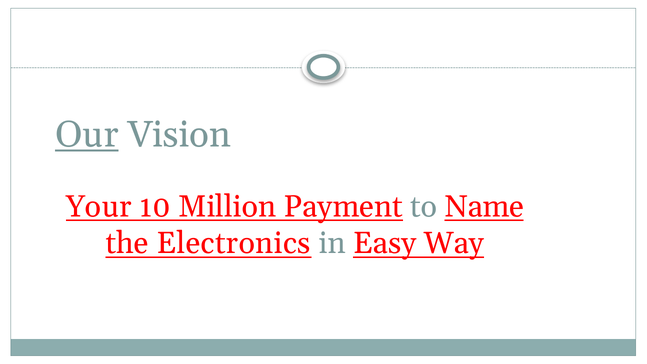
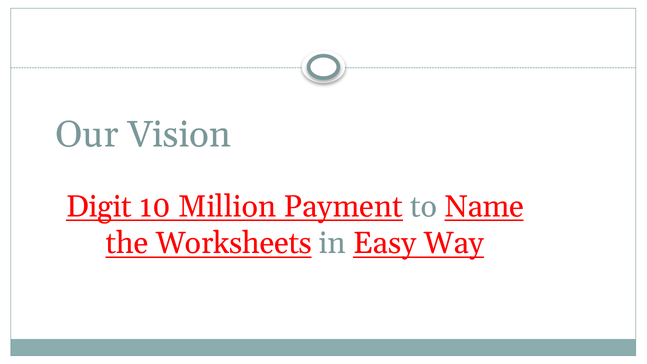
Our underline: present -> none
Your: Your -> Digit
Electronics: Electronics -> Worksheets
